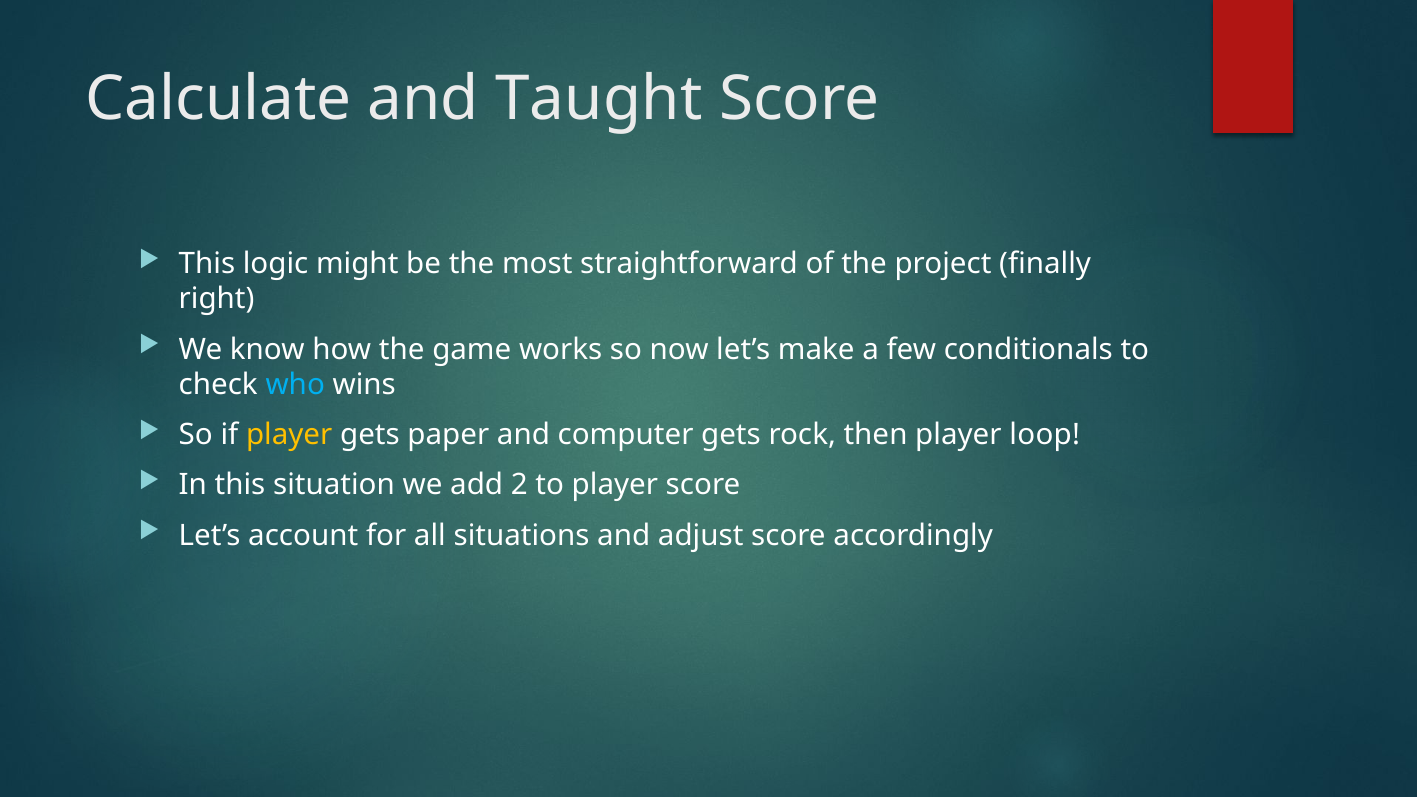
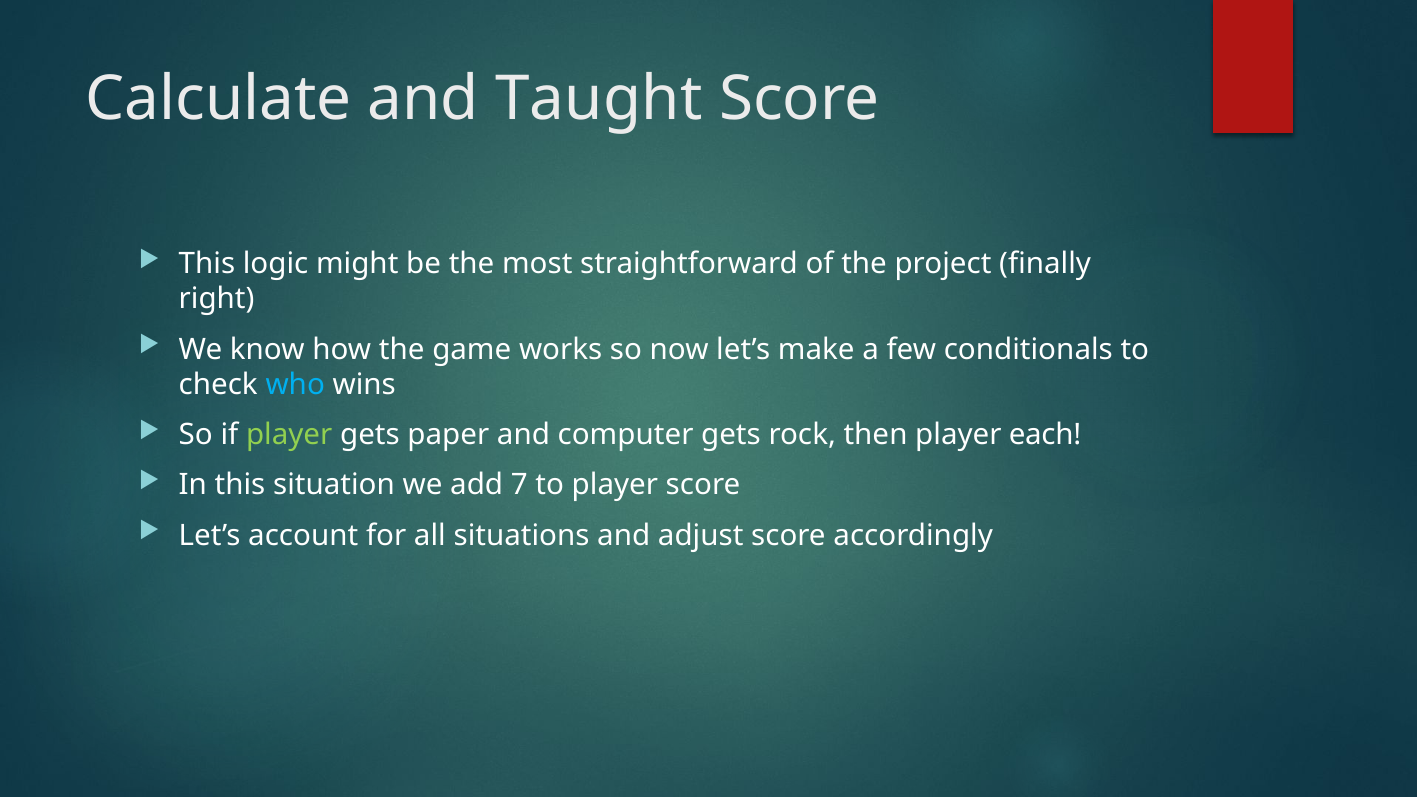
player at (289, 435) colour: yellow -> light green
loop: loop -> each
2: 2 -> 7
